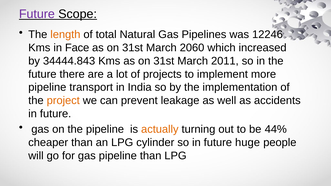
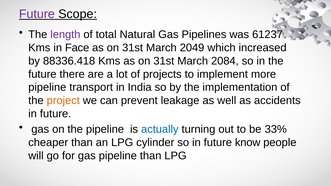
length colour: orange -> purple
12246: 12246 -> 61237
2060: 2060 -> 2049
34444.843: 34444.843 -> 88336.418
2011: 2011 -> 2084
actually colour: orange -> blue
44%: 44% -> 33%
huge: huge -> know
